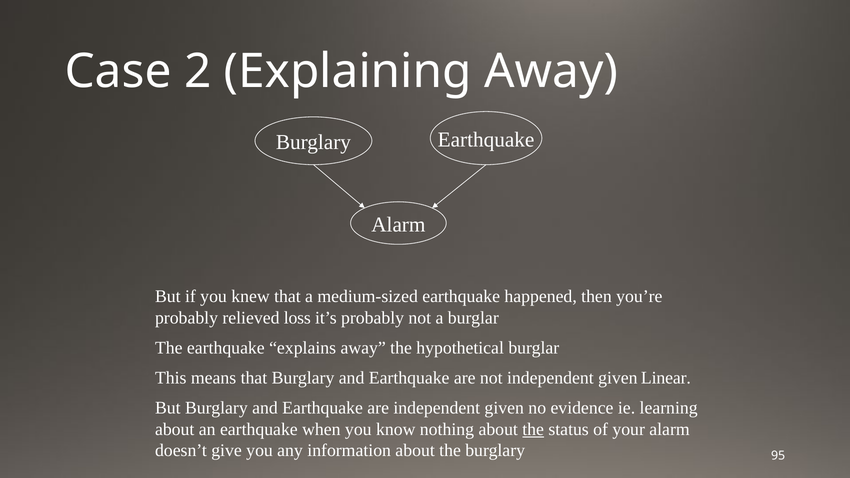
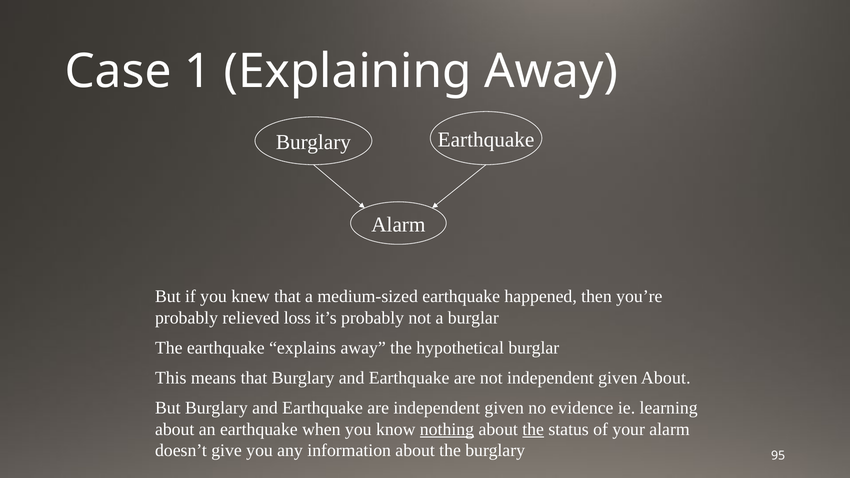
2: 2 -> 1
given Linear: Linear -> About
nothing underline: none -> present
